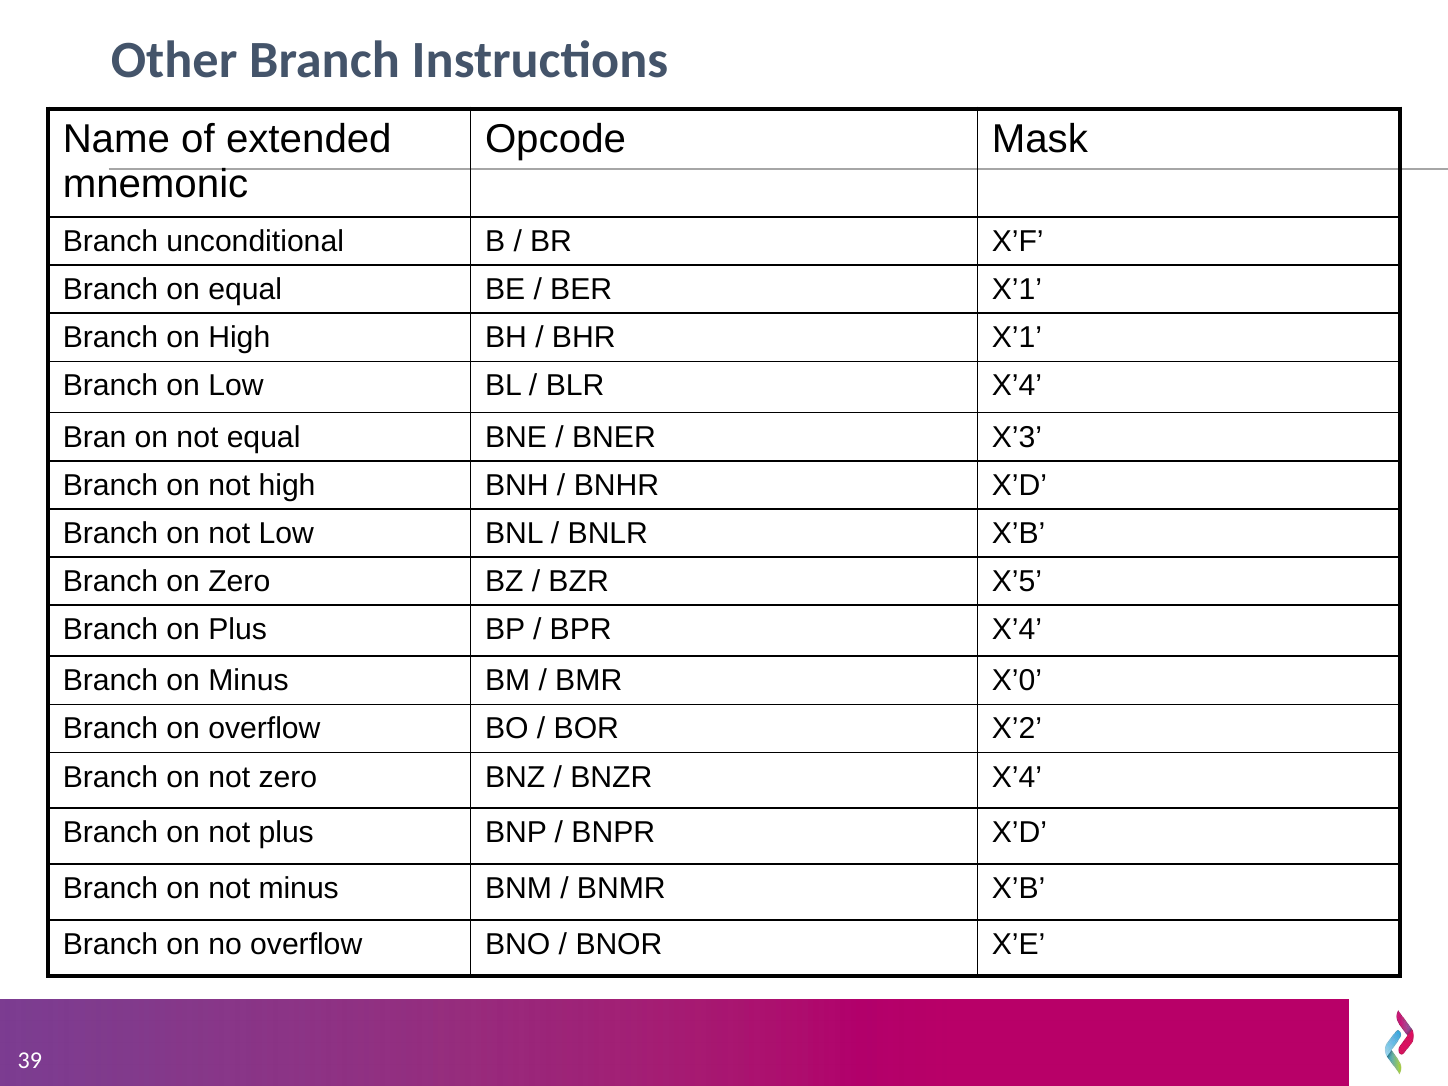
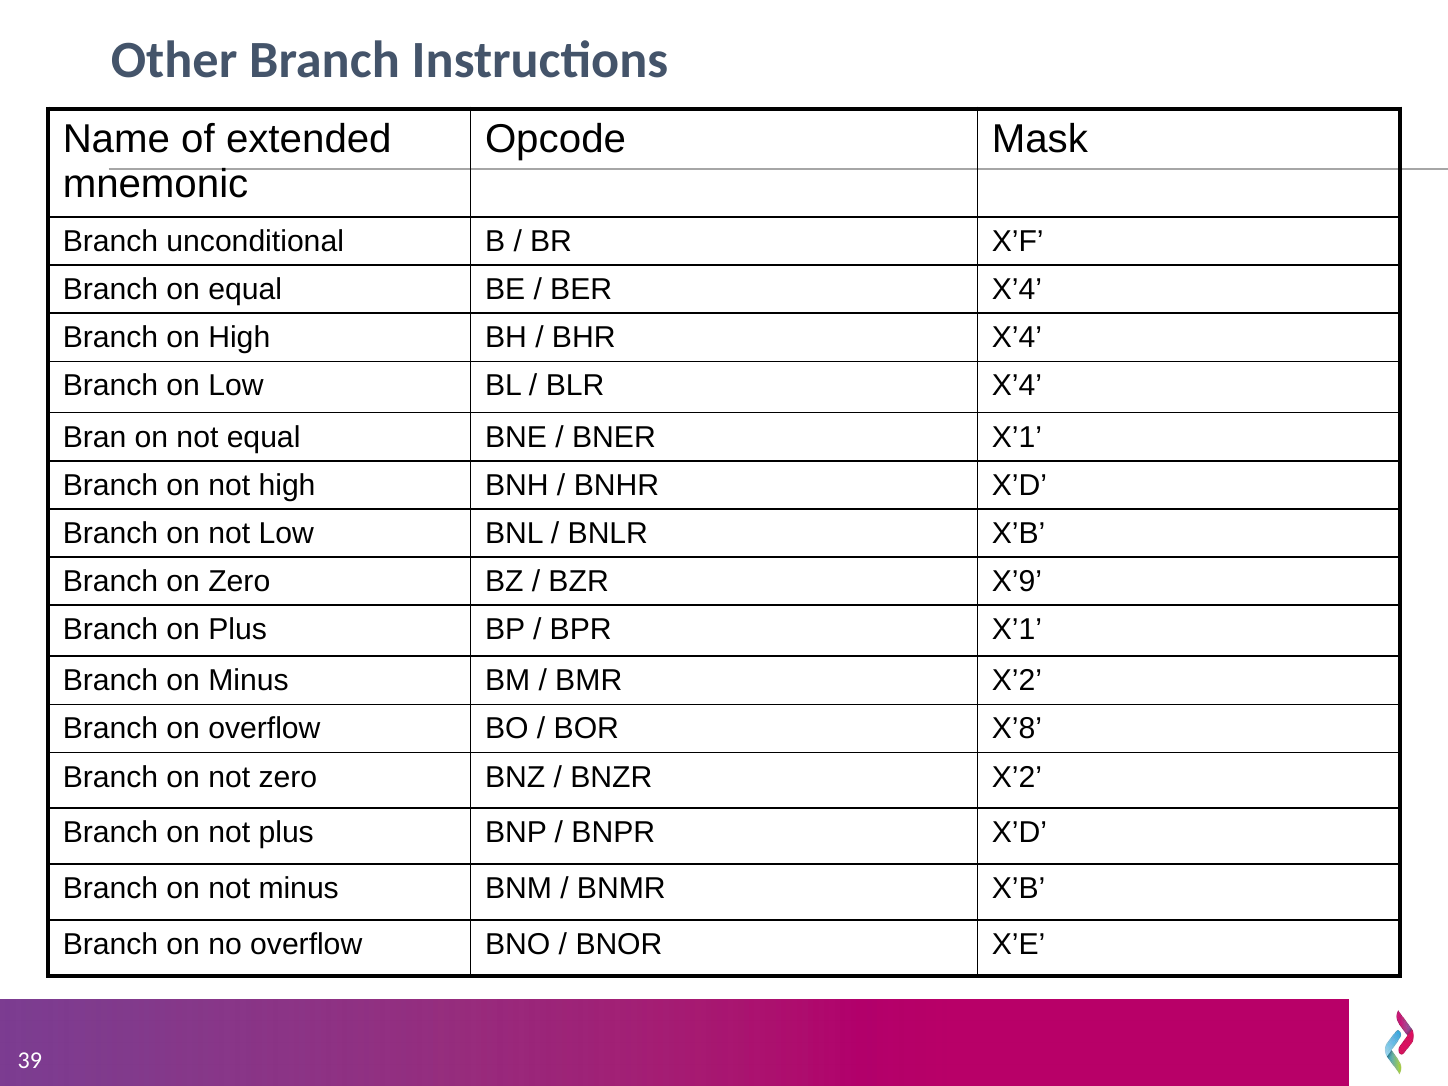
BER X’1: X’1 -> X’4
BHR X’1: X’1 -> X’4
BNER X’3: X’3 -> X’1
X’5: X’5 -> X’9
BPR X’4: X’4 -> X’1
BMR X’0: X’0 -> X’2
X’2: X’2 -> X’8
BNZR X’4: X’4 -> X’2
